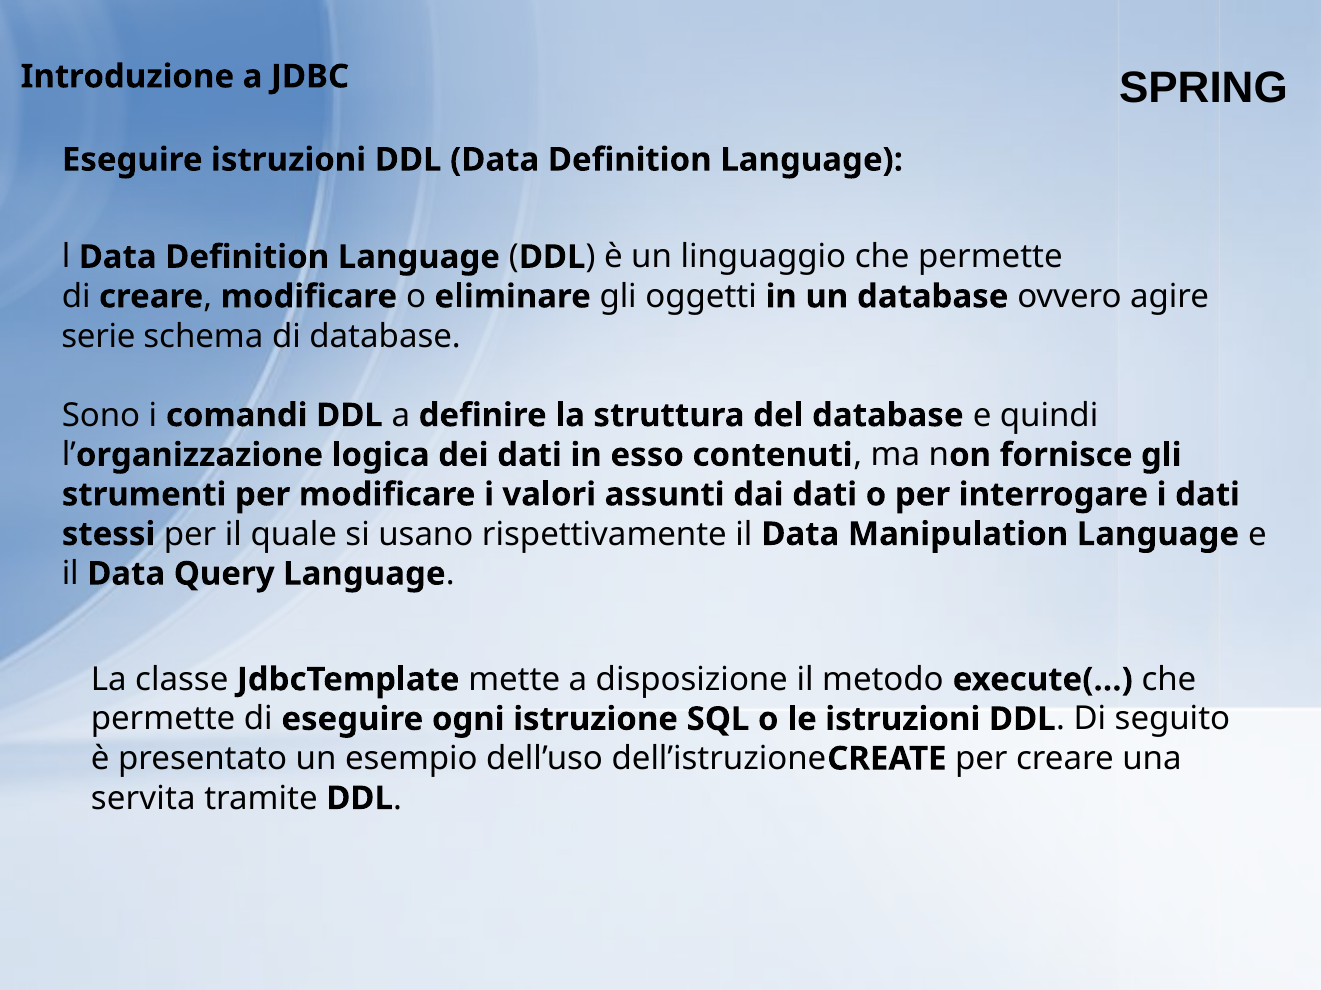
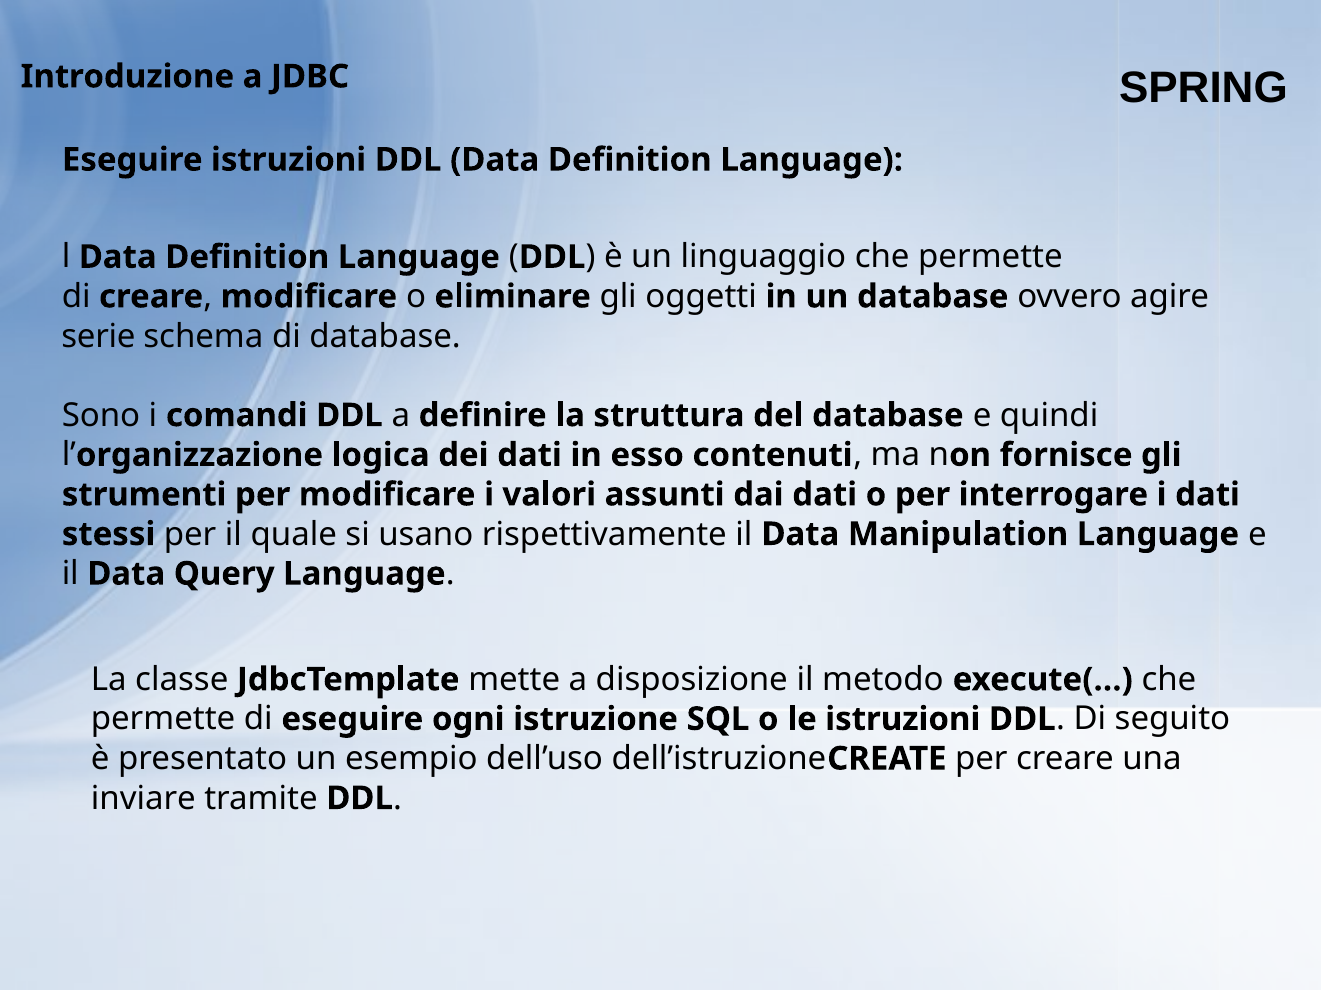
servita: servita -> inviare
